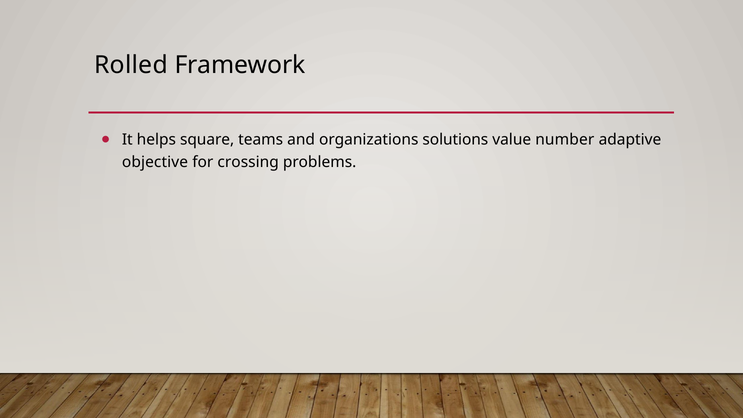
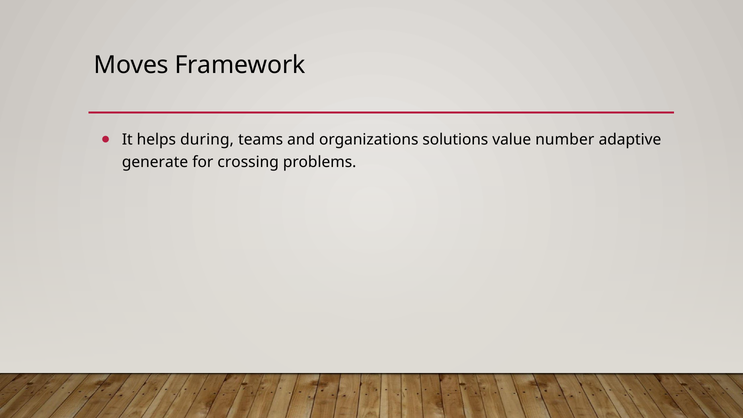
Rolled: Rolled -> Moves
square: square -> during
objective: objective -> generate
